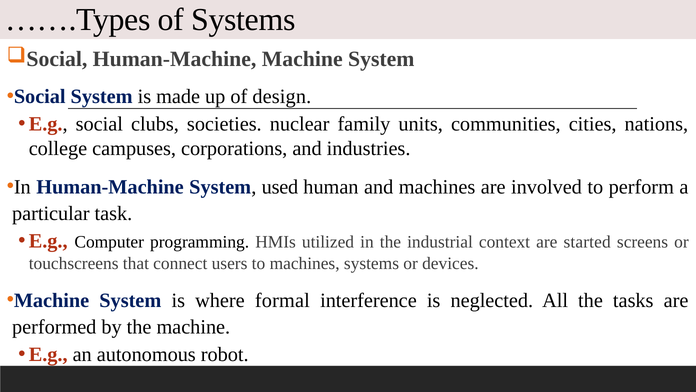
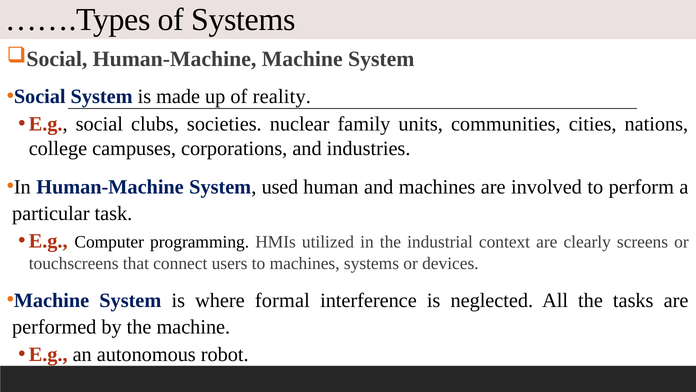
design: design -> reality
started: started -> clearly
